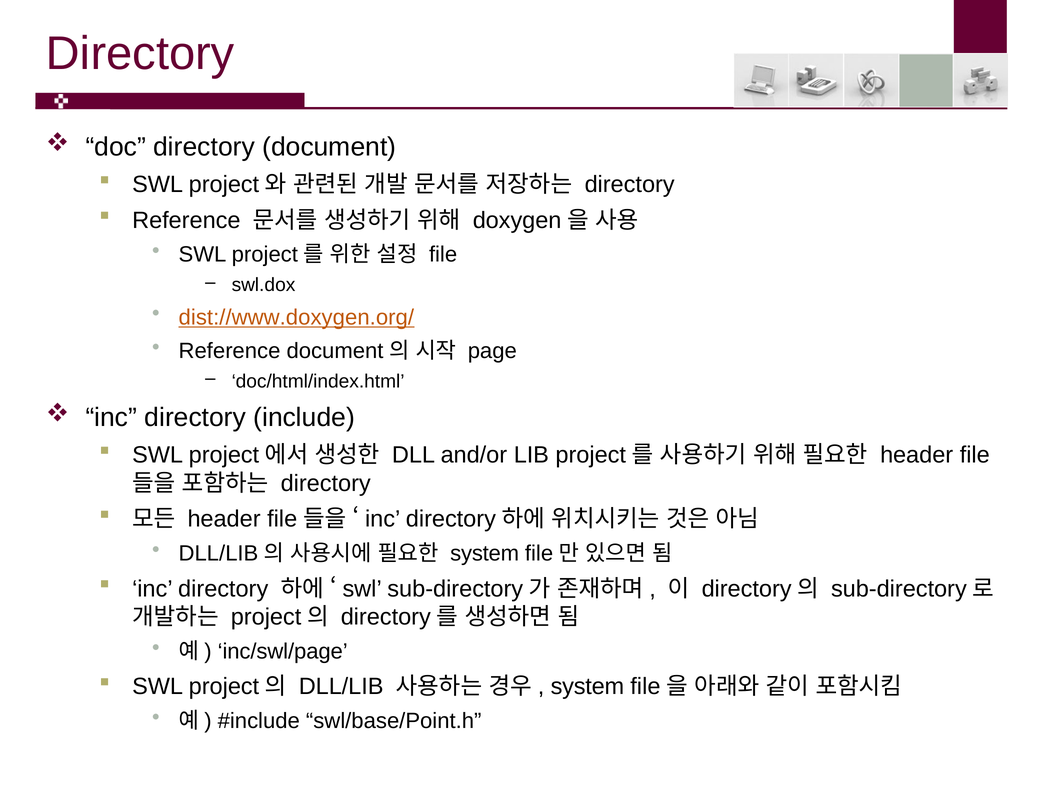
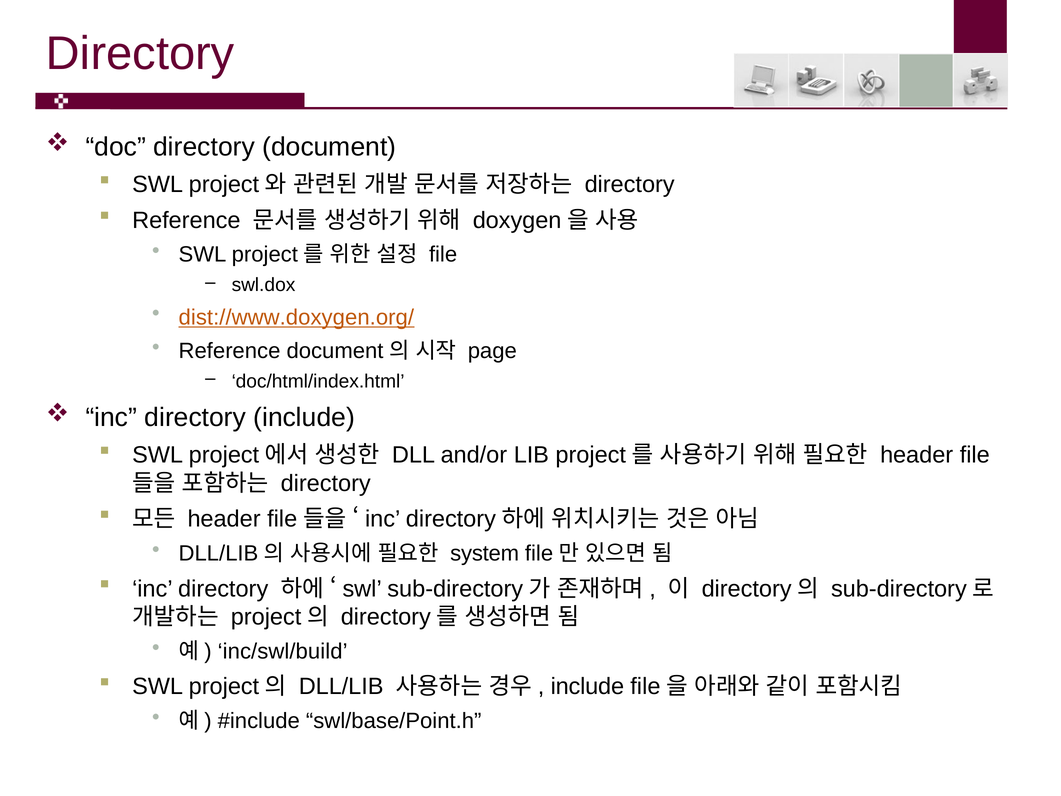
inc/swl/page: inc/swl/page -> inc/swl/build
system at (587, 686): system -> include
